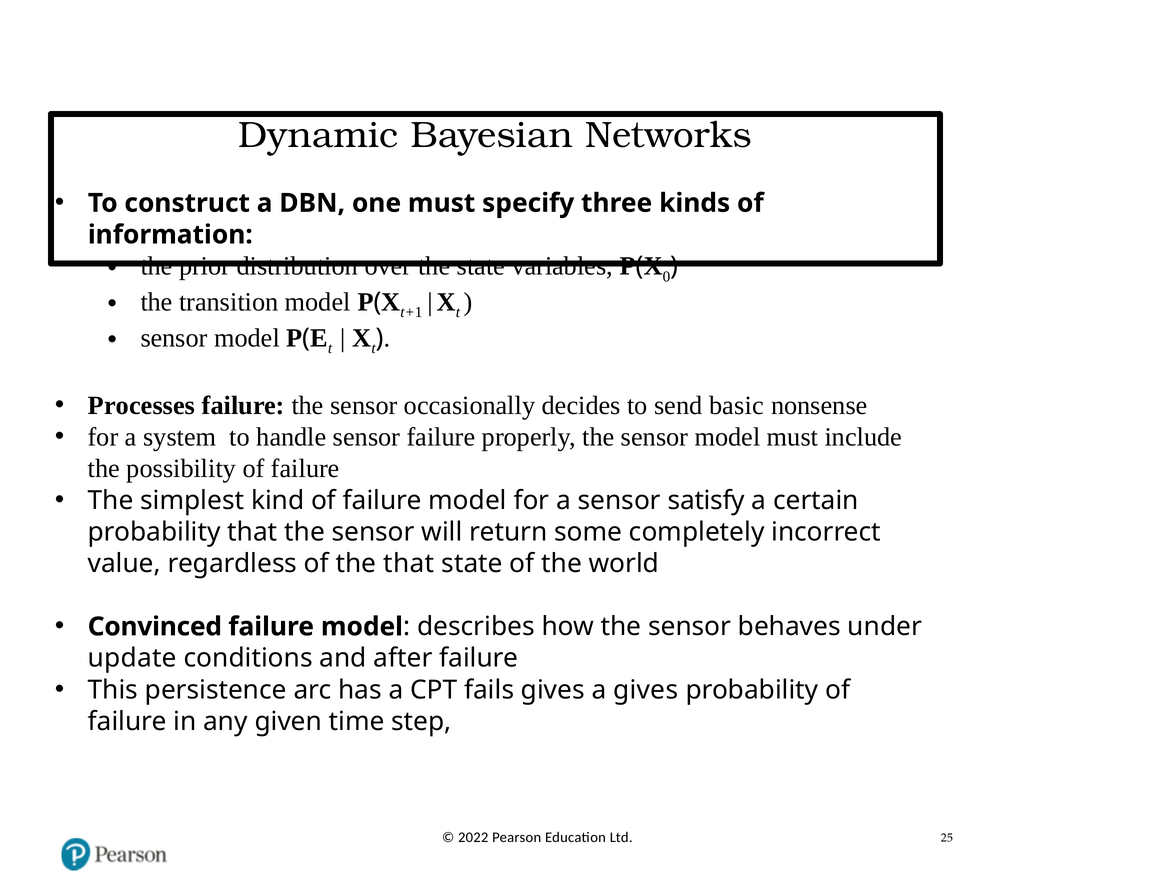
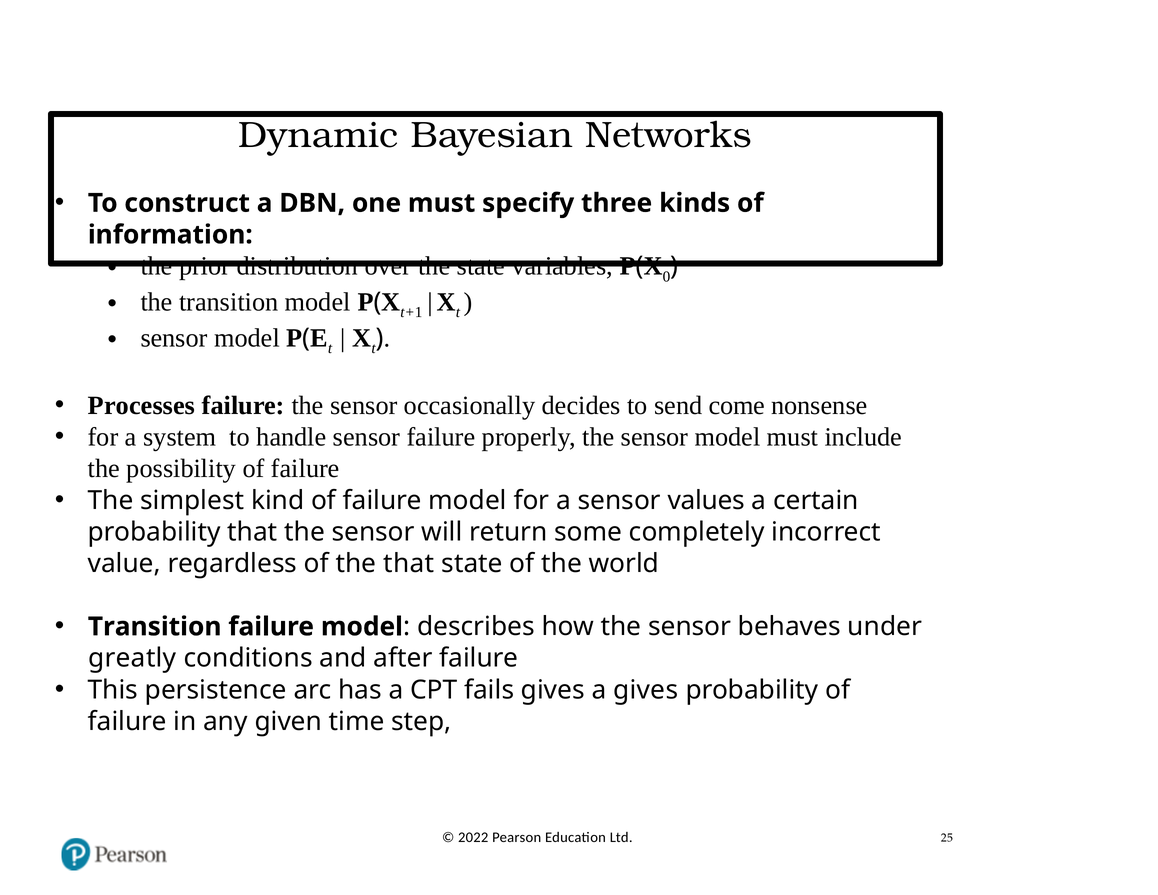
basic: basic -> come
satisfy: satisfy -> values
Convinced at (155, 627): Convinced -> Transition
update: update -> greatly
